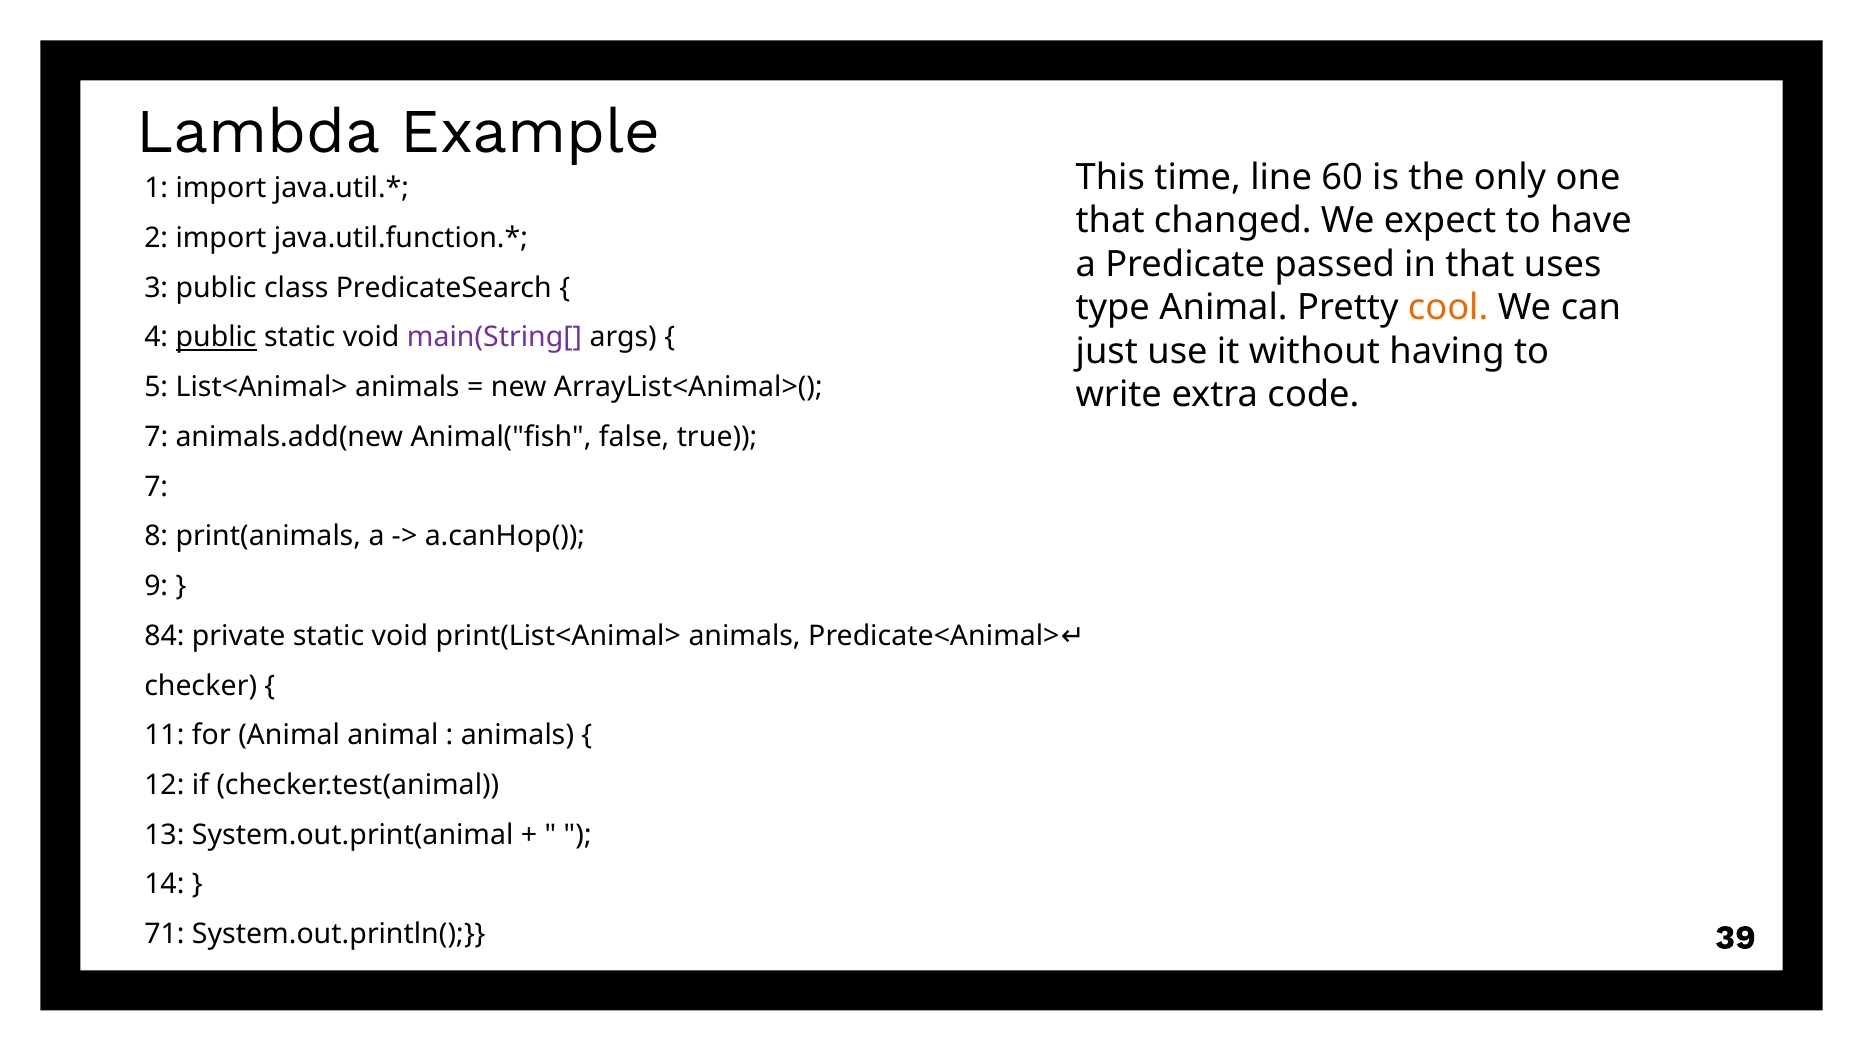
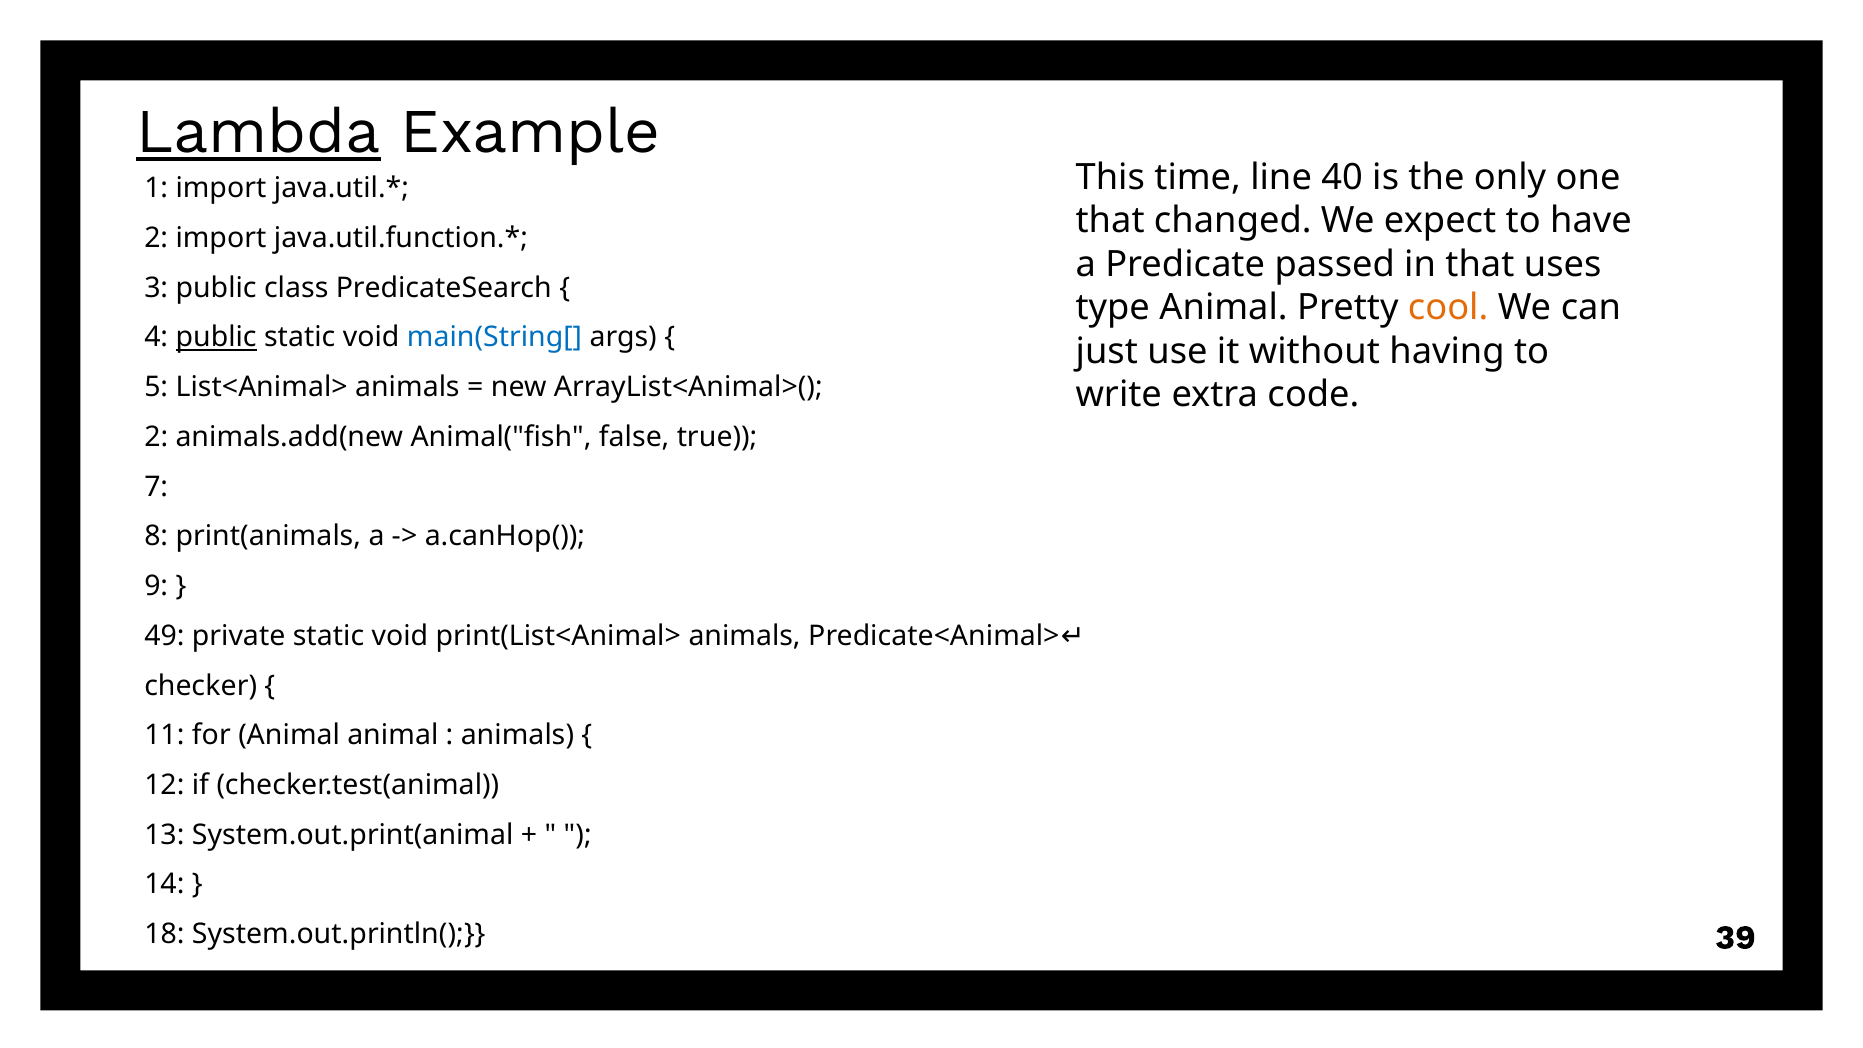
Lambda underline: none -> present
60: 60 -> 40
main(String[ colour: purple -> blue
7 at (156, 437): 7 -> 2
84: 84 -> 49
71: 71 -> 18
